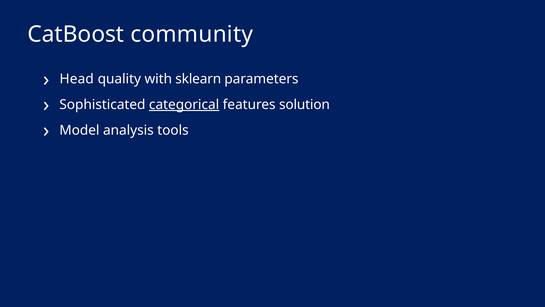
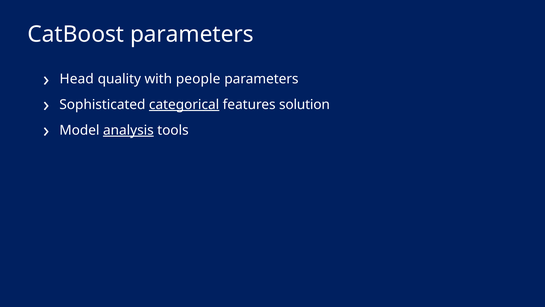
CatBoost community: community -> parameters
sklearn: sklearn -> people
analysis underline: none -> present
